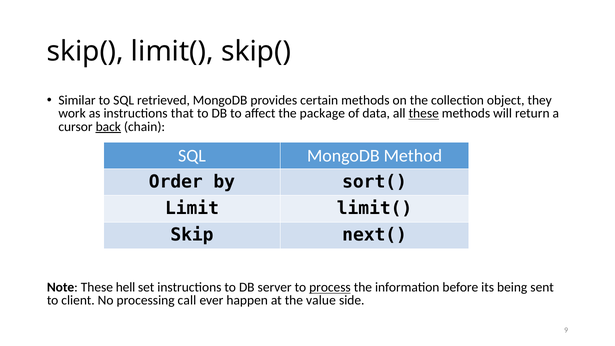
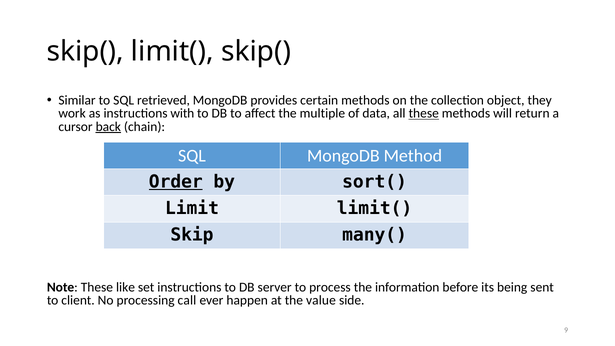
that: that -> with
package: package -> multiple
Order underline: none -> present
next(: next( -> many(
hell: hell -> like
process underline: present -> none
